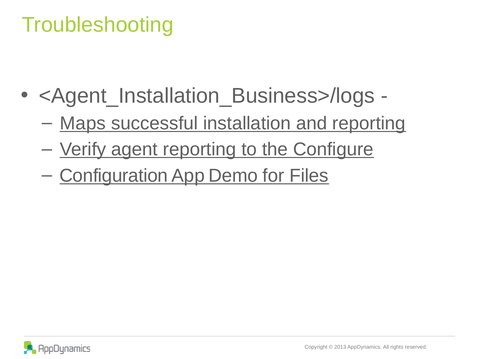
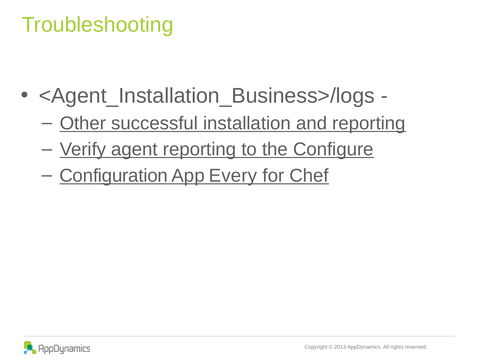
Maps: Maps -> Other
Demo: Demo -> Every
Files: Files -> Chef
